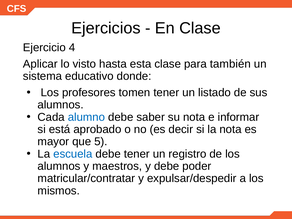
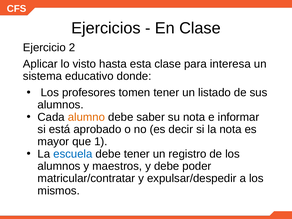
4: 4 -> 2
también: también -> interesa
alumno colour: blue -> orange
5: 5 -> 1
